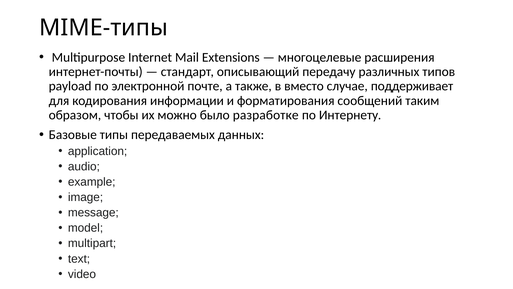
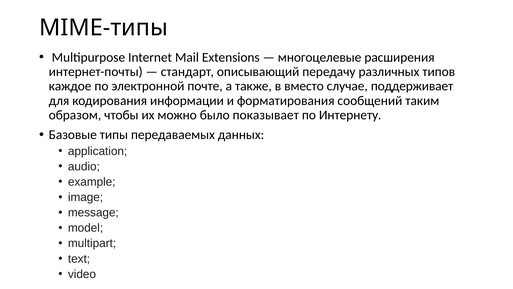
payload: payload -> каждое
разработке: разработке -> показывает
